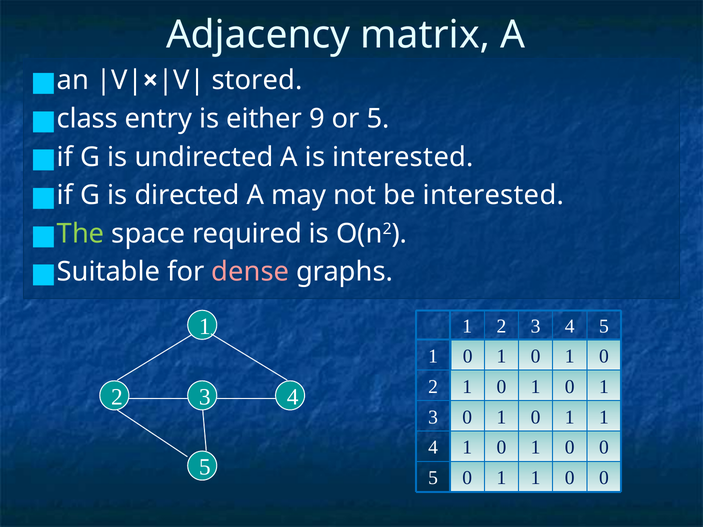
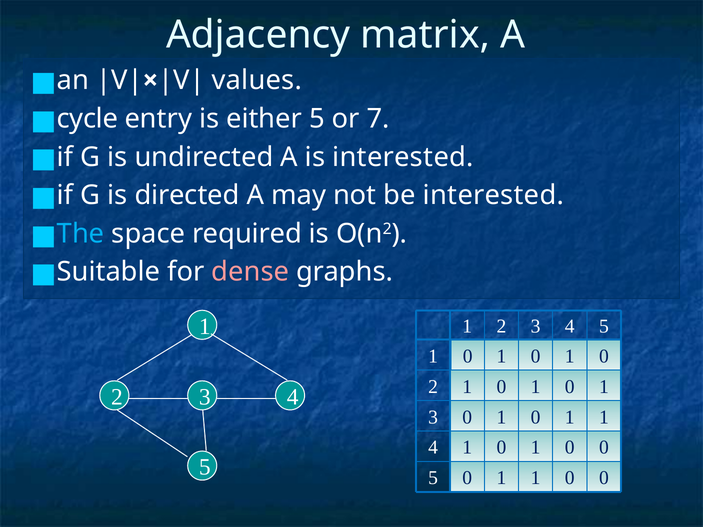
stored: stored -> values
class: class -> cycle
either 9: 9 -> 5
or 5: 5 -> 7
The colour: light green -> light blue
